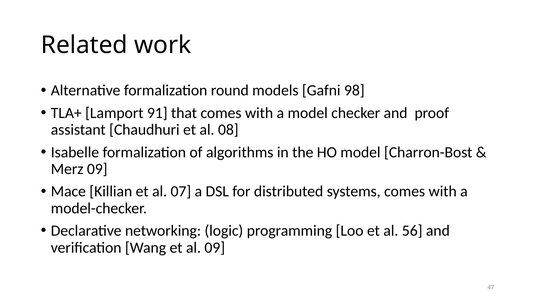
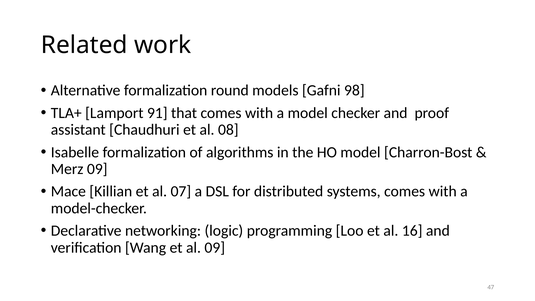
56: 56 -> 16
